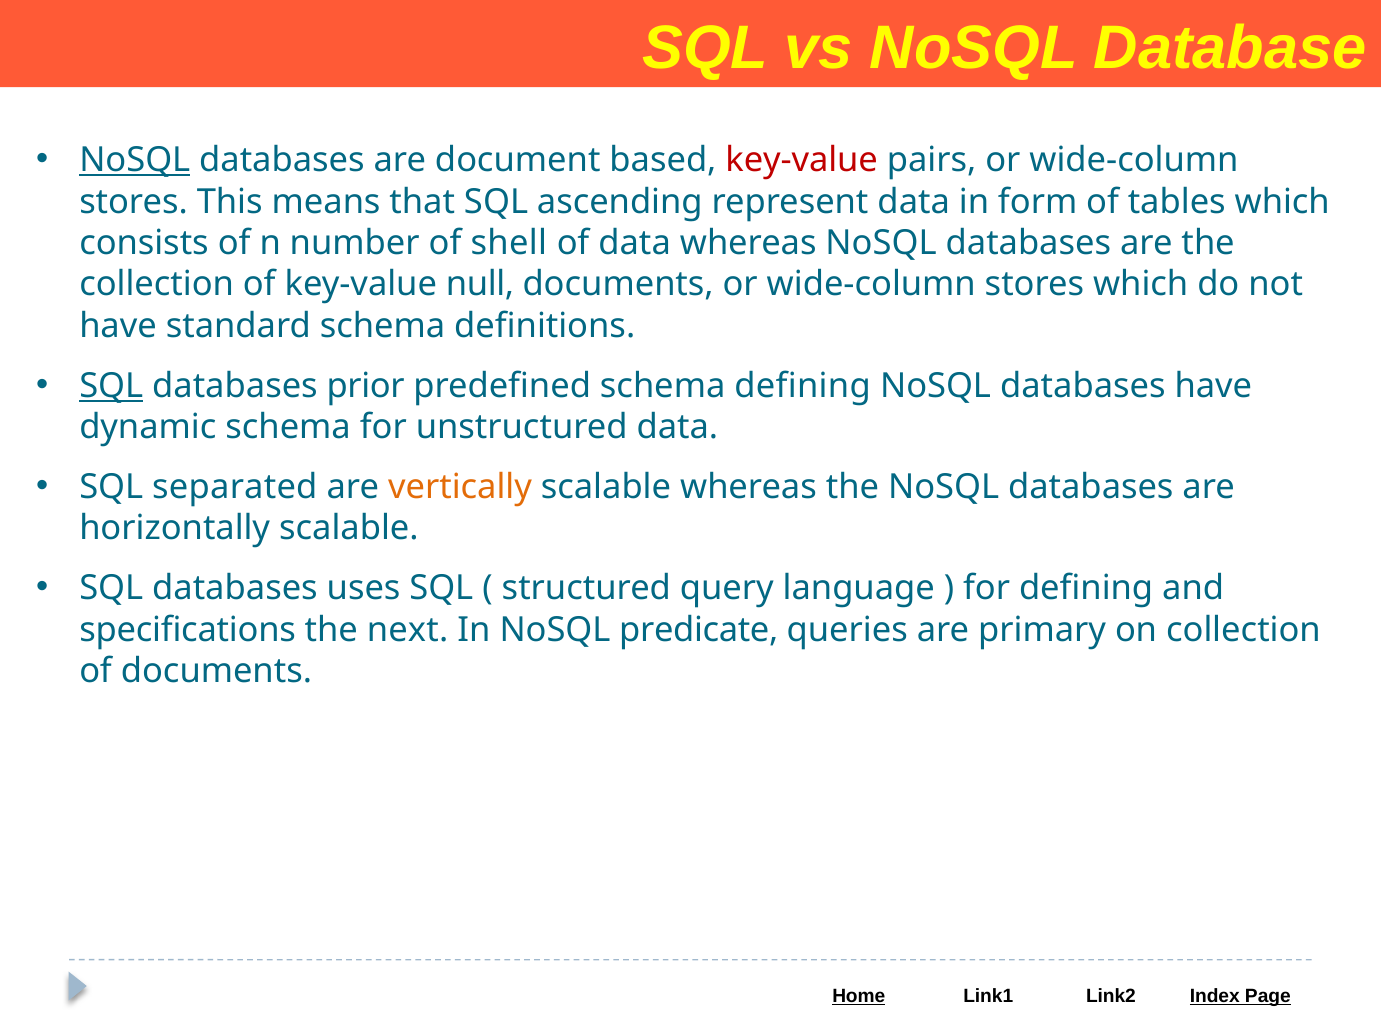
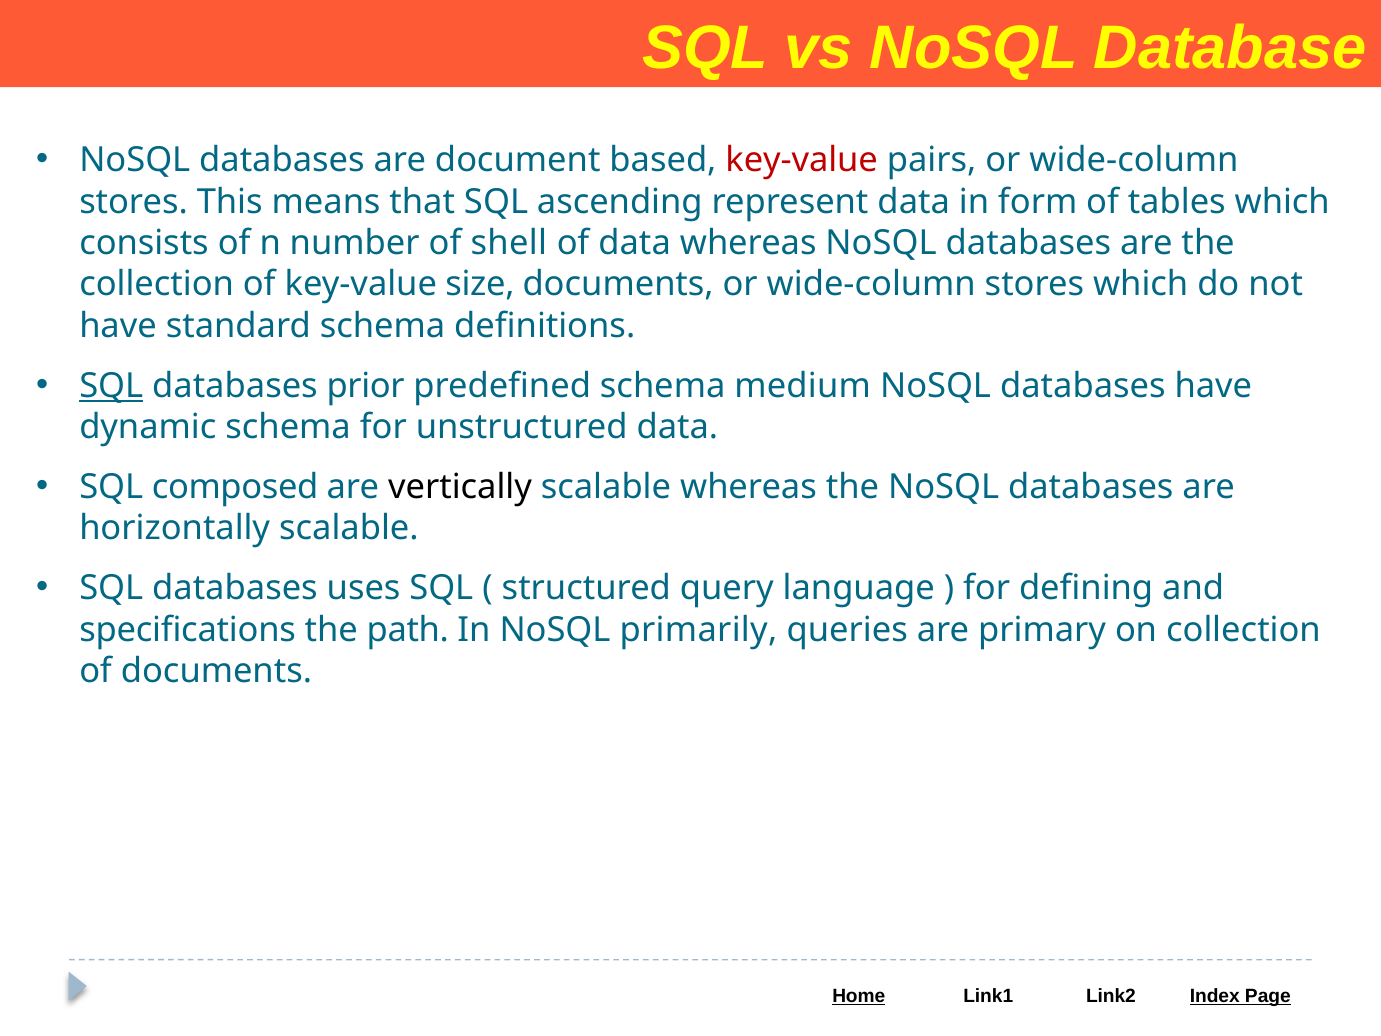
NoSQL at (135, 160) underline: present -> none
null: null -> size
schema defining: defining -> medium
separated: separated -> composed
vertically colour: orange -> black
next: next -> path
predicate: predicate -> primarily
